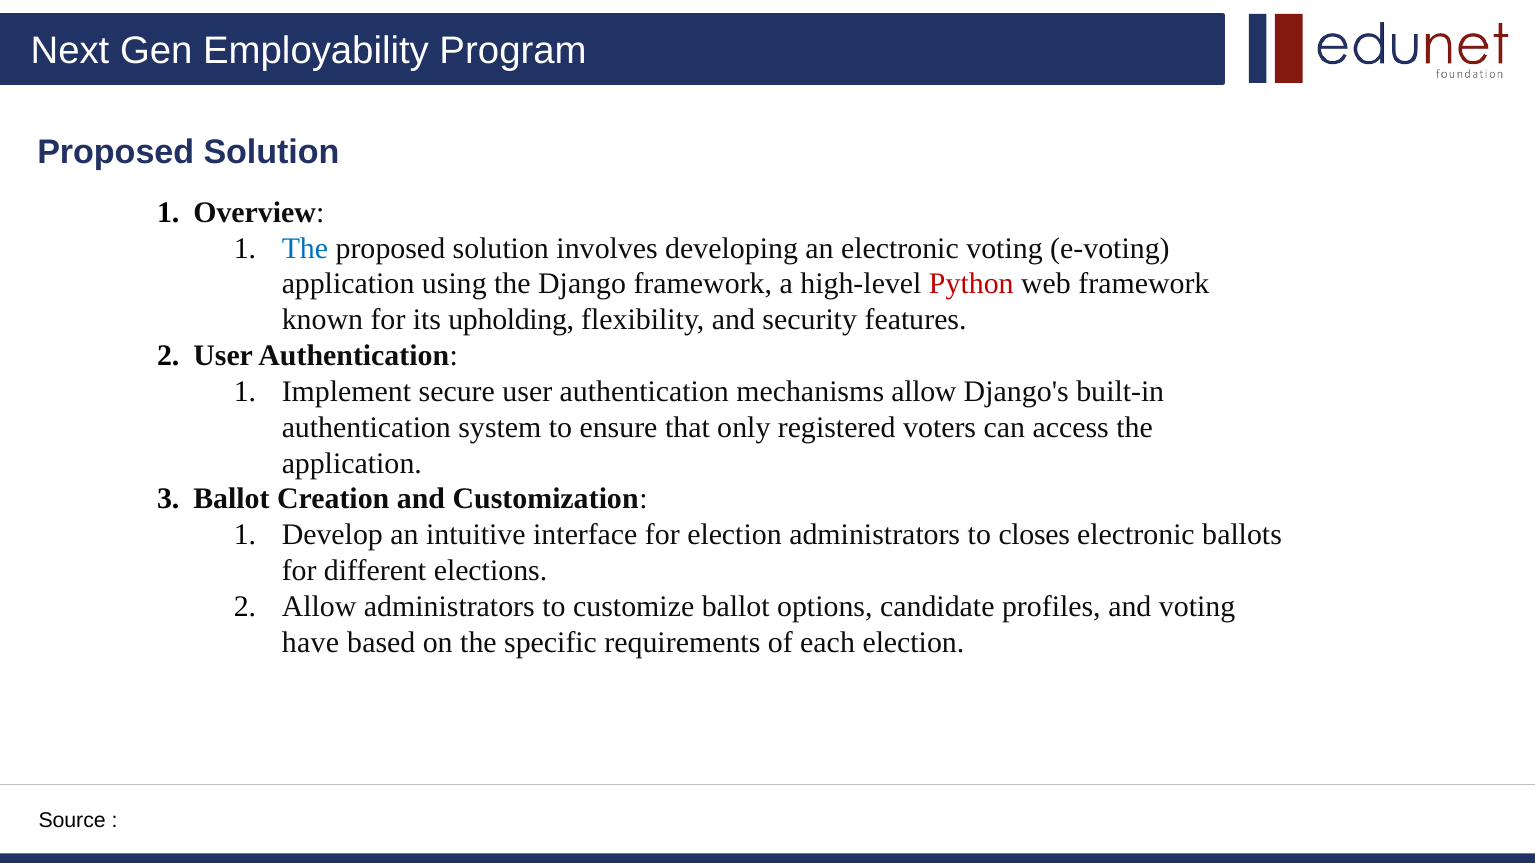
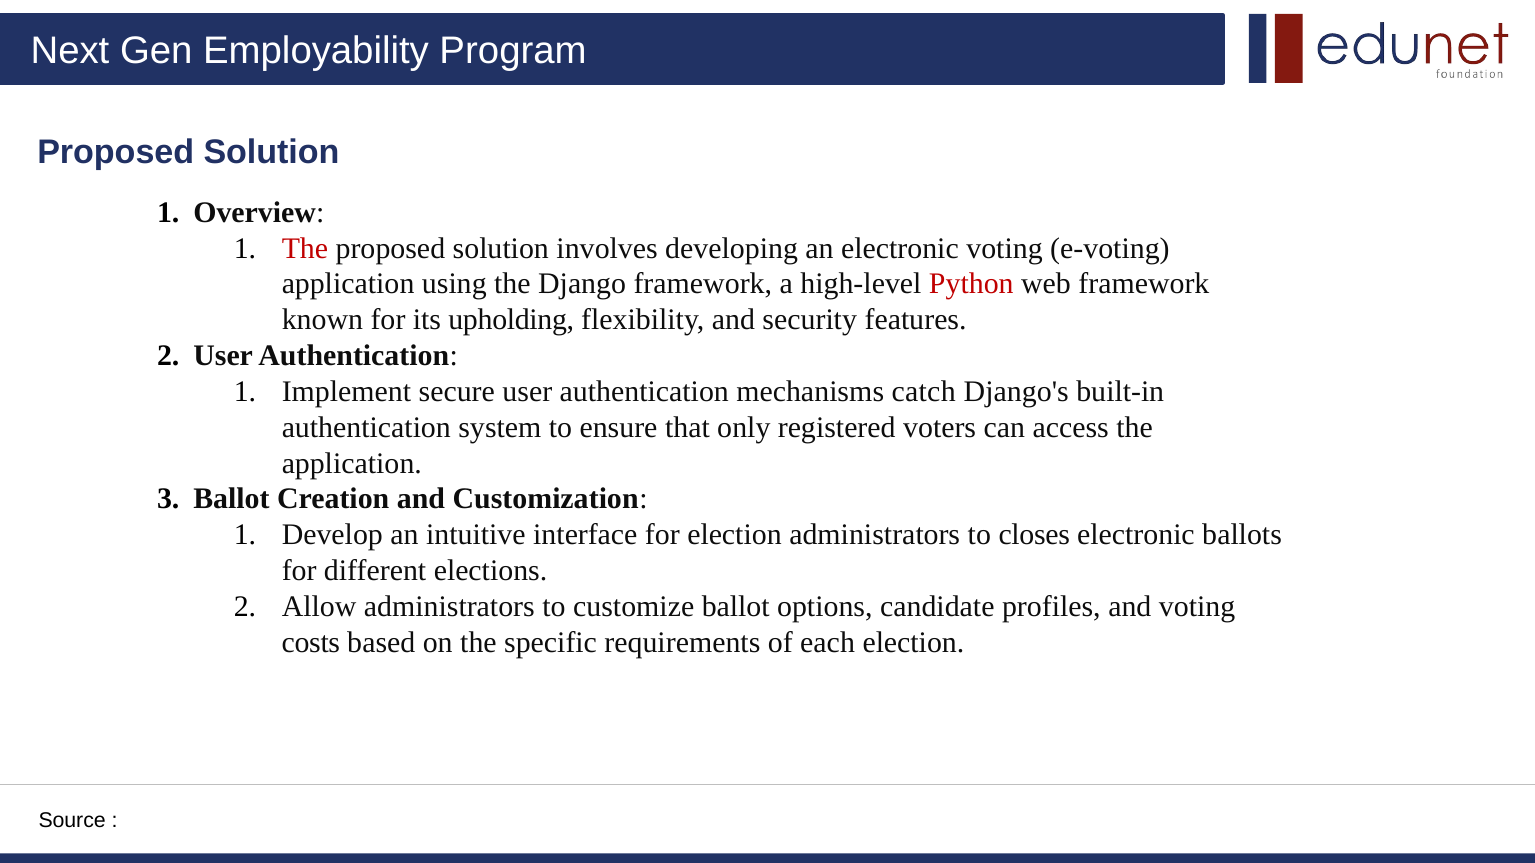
The at (305, 248) colour: blue -> red
mechanisms allow: allow -> catch
have: have -> costs
